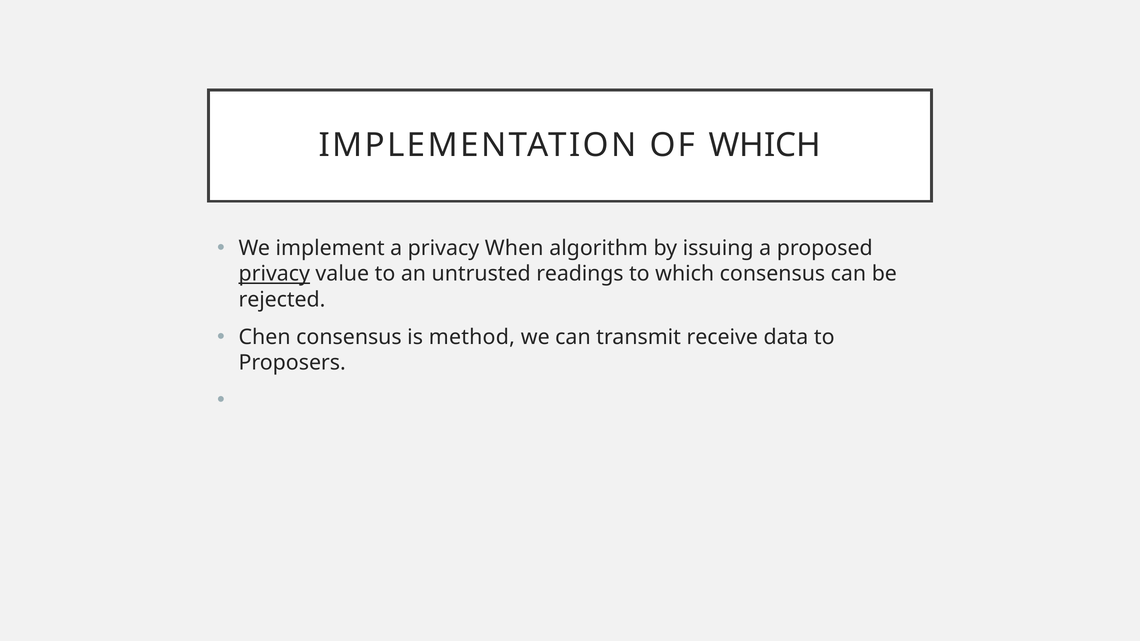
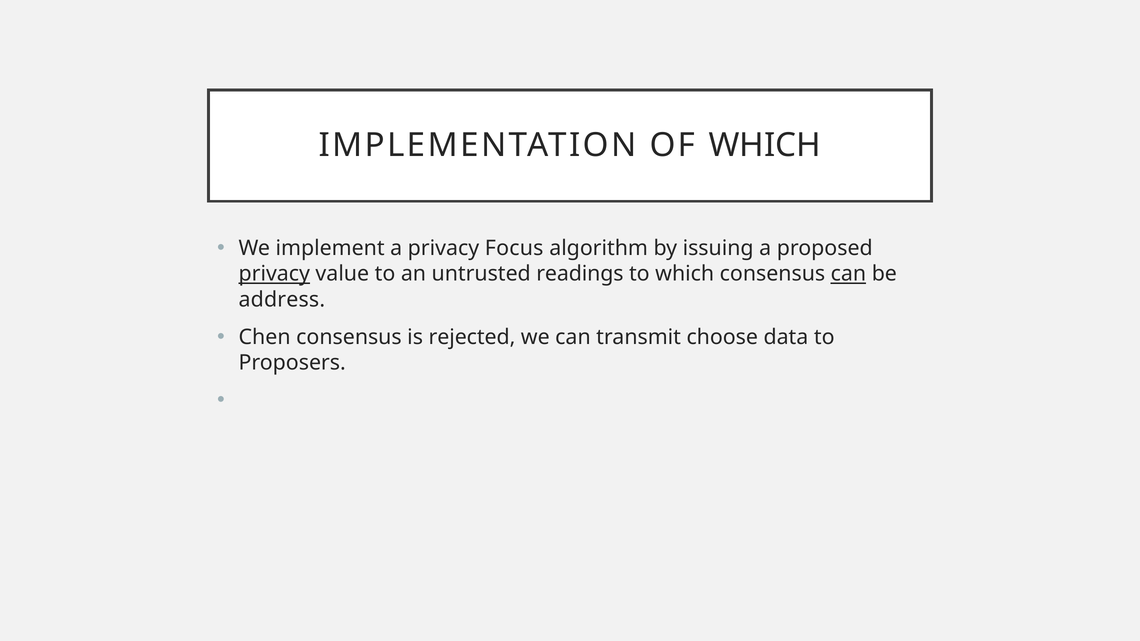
When: When -> Focus
can at (848, 274) underline: none -> present
rejected: rejected -> address
method: method -> rejected
receive: receive -> choose
